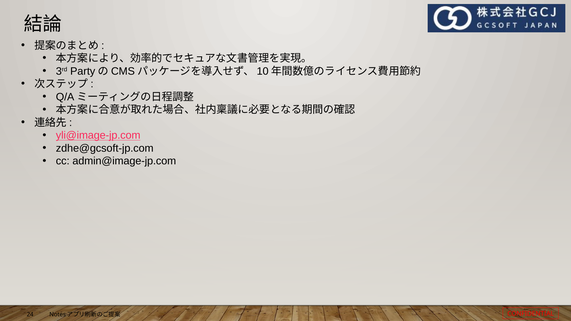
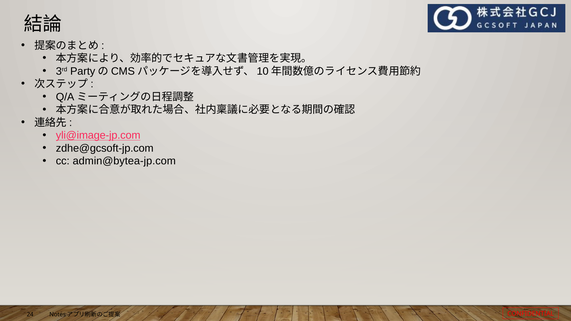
admin@image-jp.com: admin@image-jp.com -> admin@bytea-jp.com
